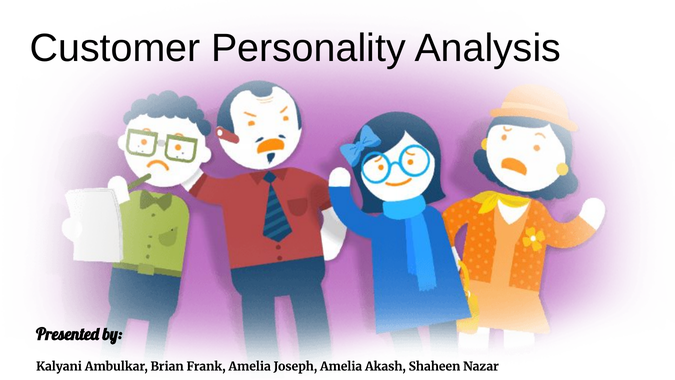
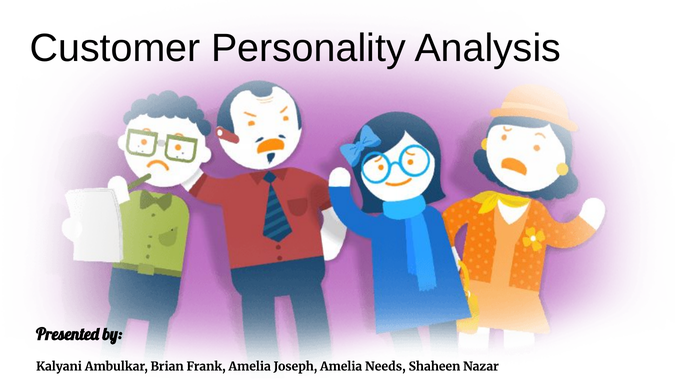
Akash: Akash -> Needs
